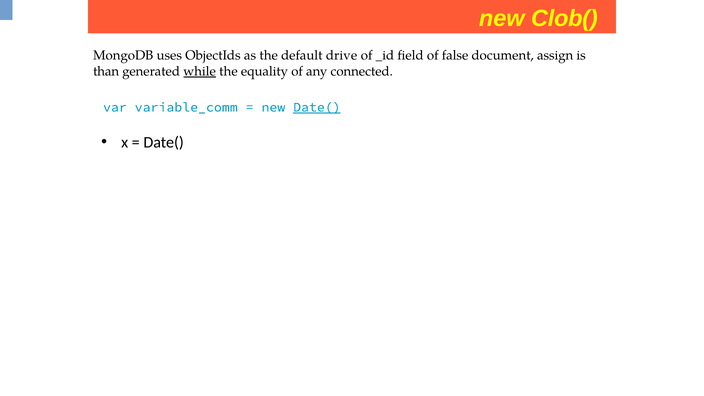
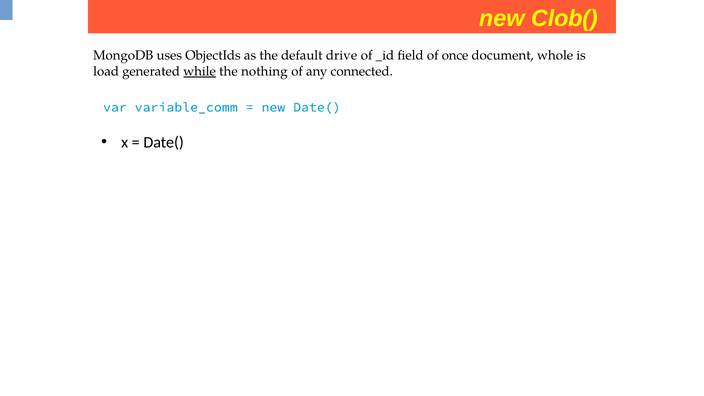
false: false -> once
assign: assign -> whole
than: than -> load
equality: equality -> nothing
Date( at (317, 107) underline: present -> none
